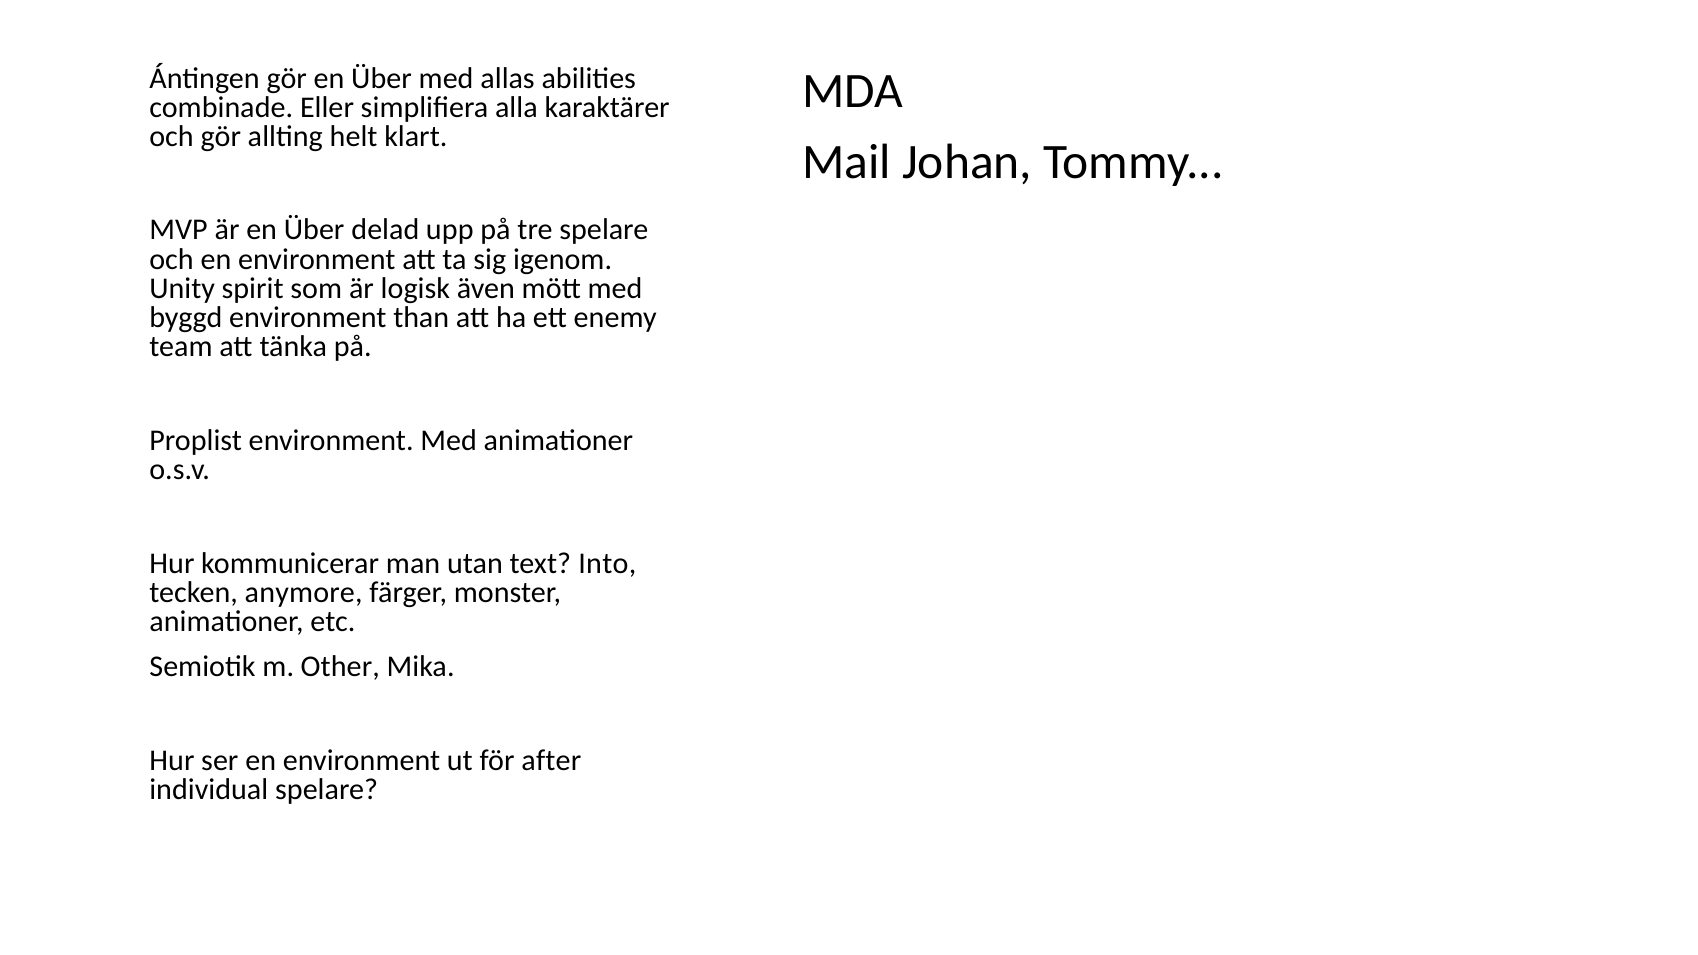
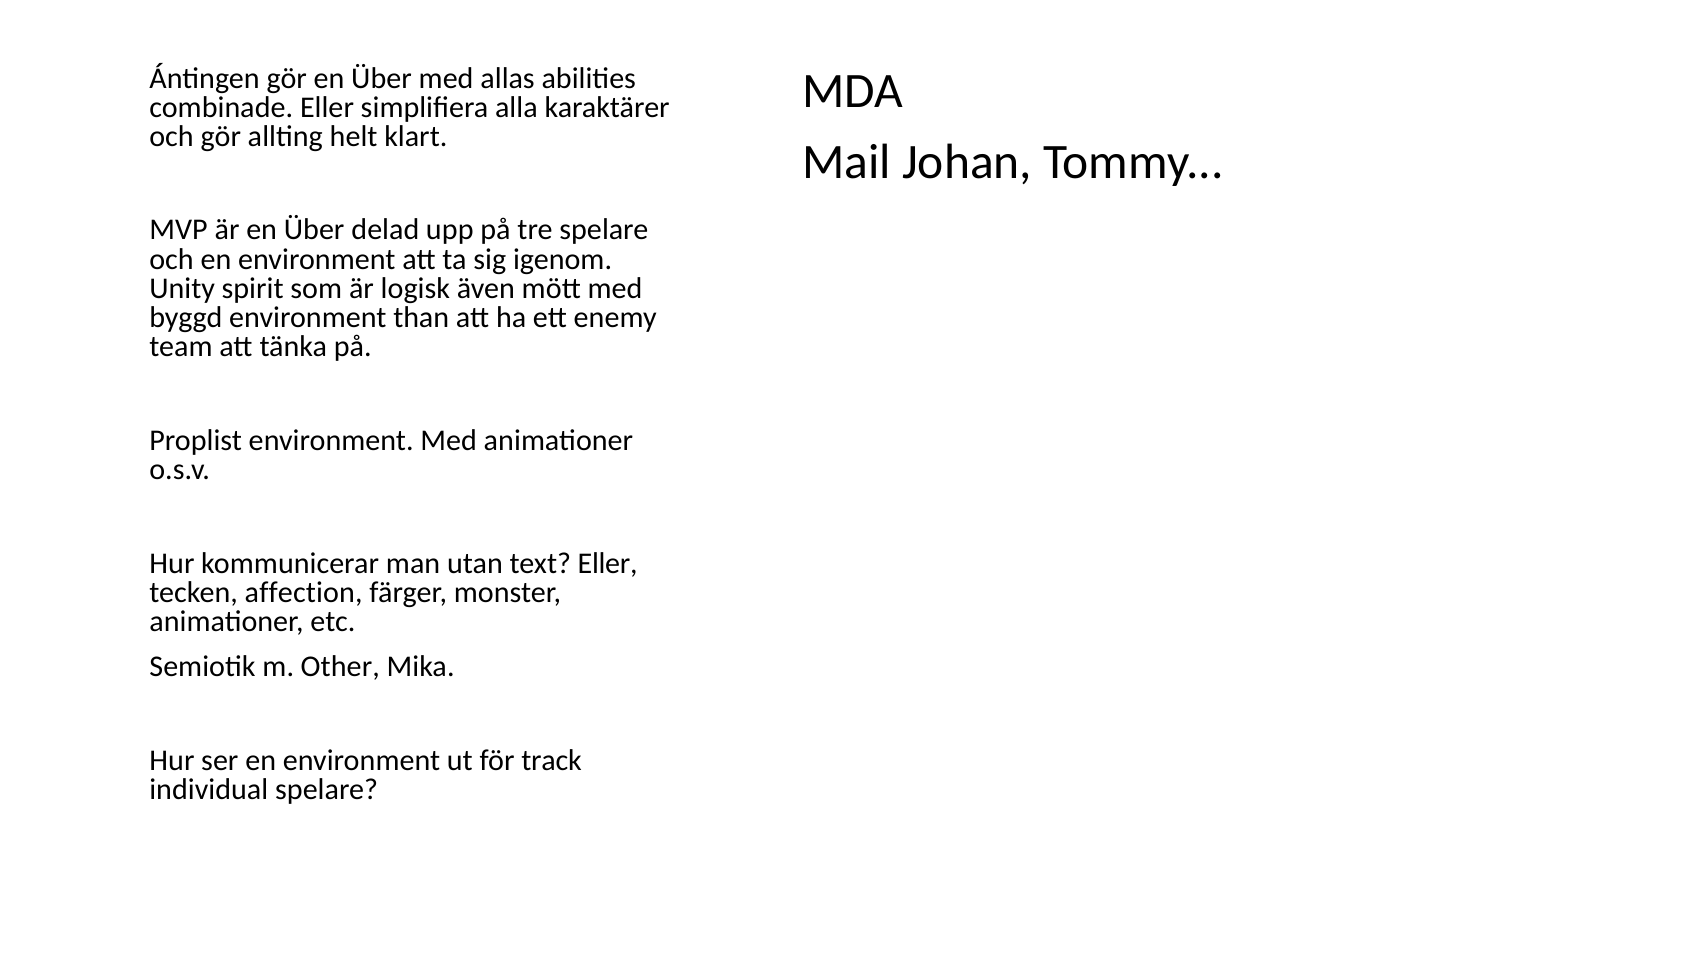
text Into: Into -> Eller
anymore: anymore -> affection
after: after -> track
